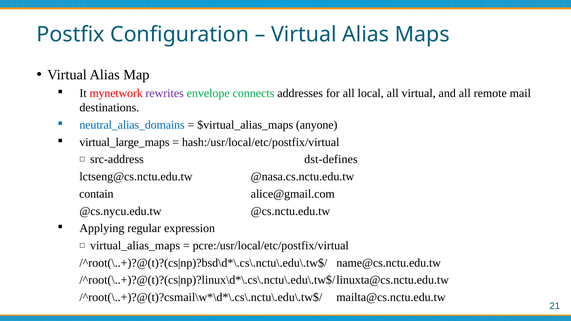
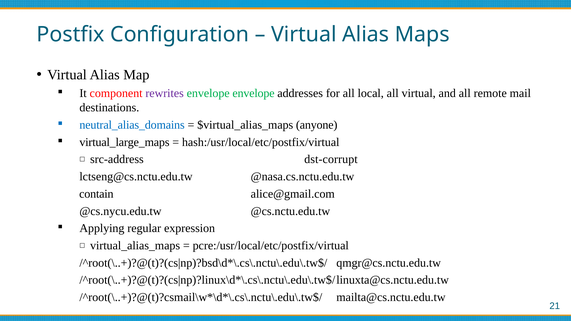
mynetwork: mynetwork -> component
envelope connects: connects -> envelope
dst-defines: dst-defines -> dst-corrupt
name@cs.nctu.edu.tw: name@cs.nctu.edu.tw -> qmgr@cs.nctu.edu.tw
